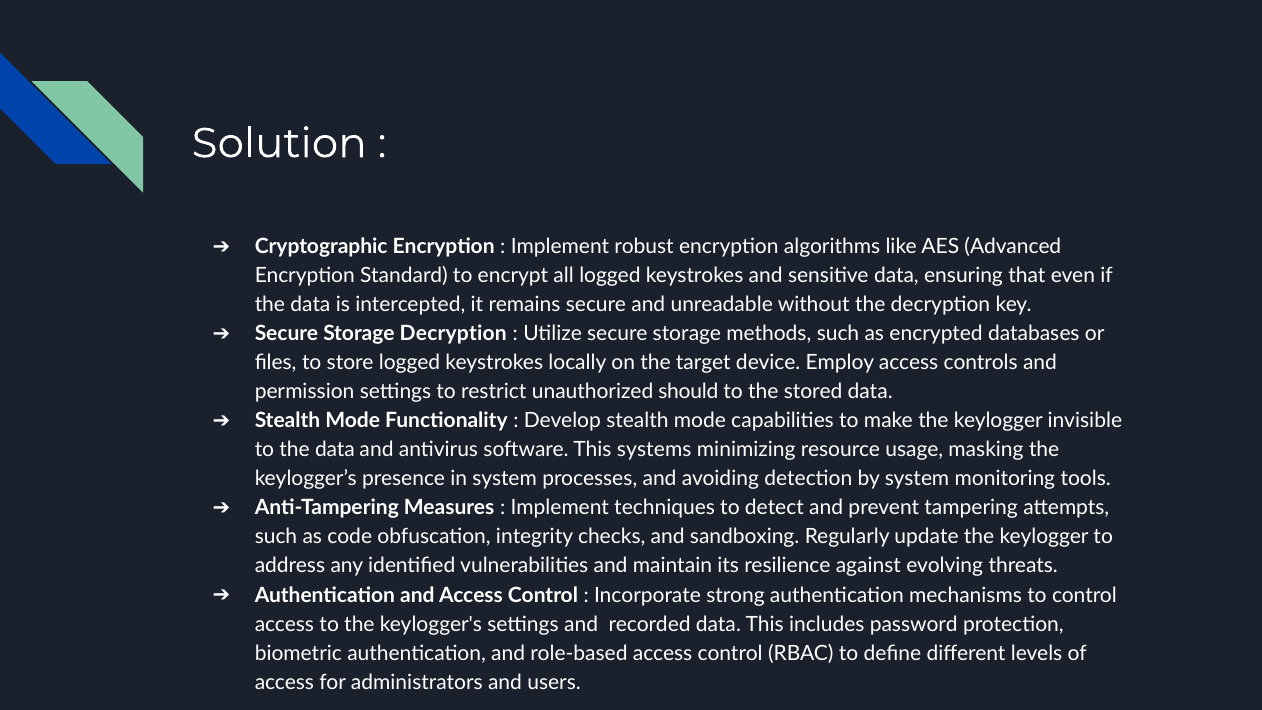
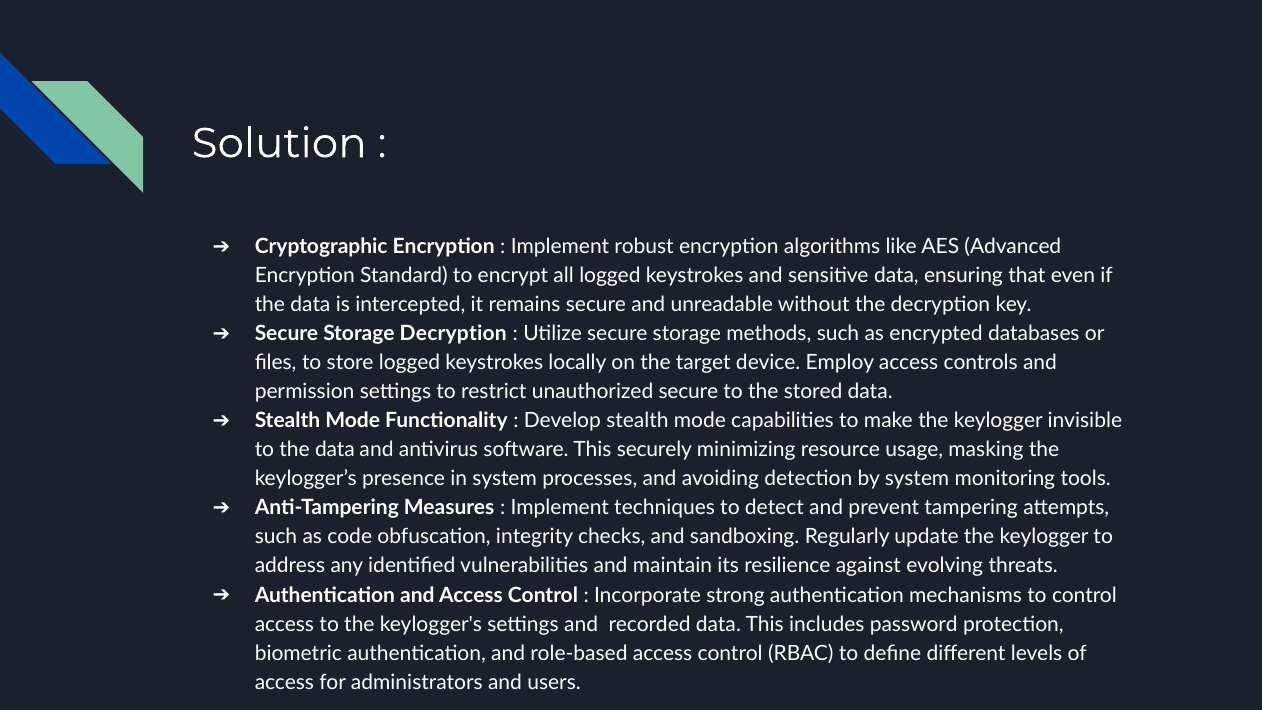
unauthorized should: should -> secure
systems: systems -> securely
